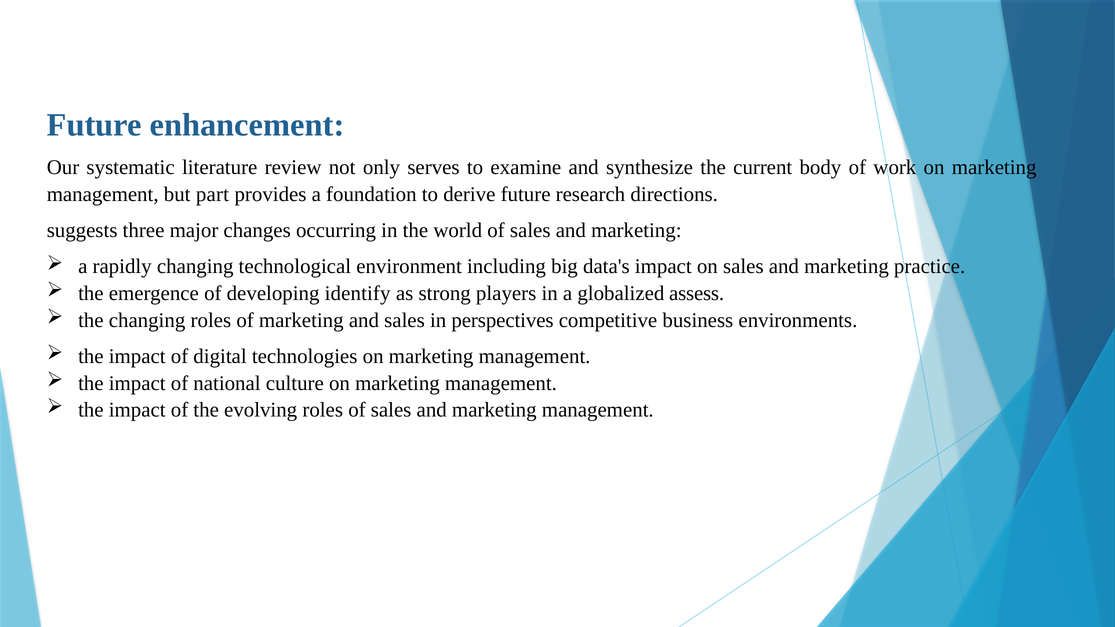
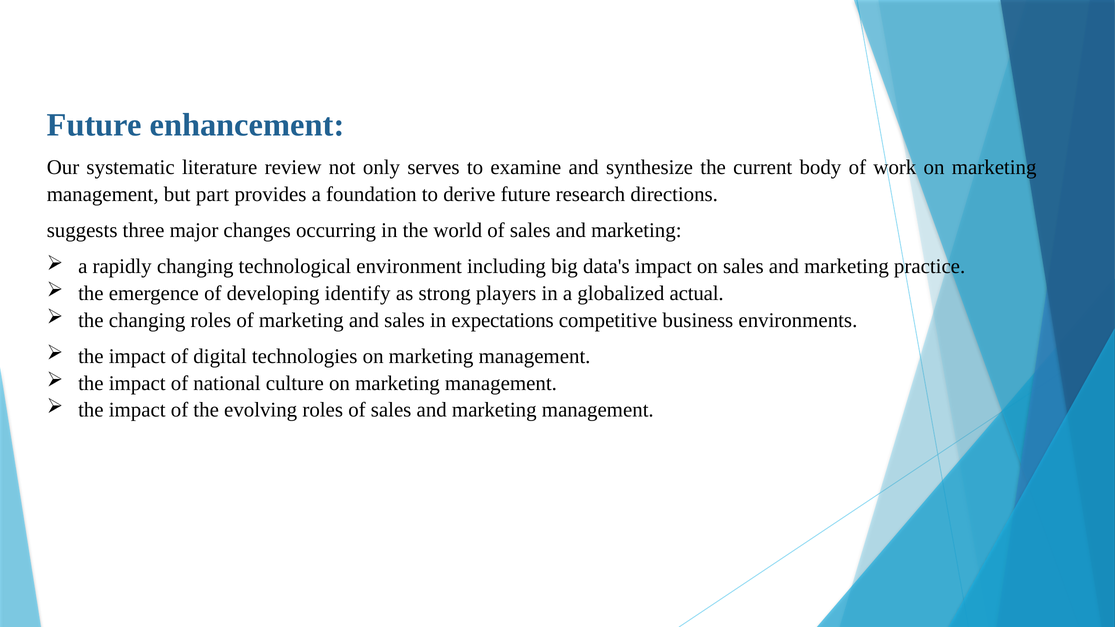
assess: assess -> actual
perspectives: perspectives -> expectations
